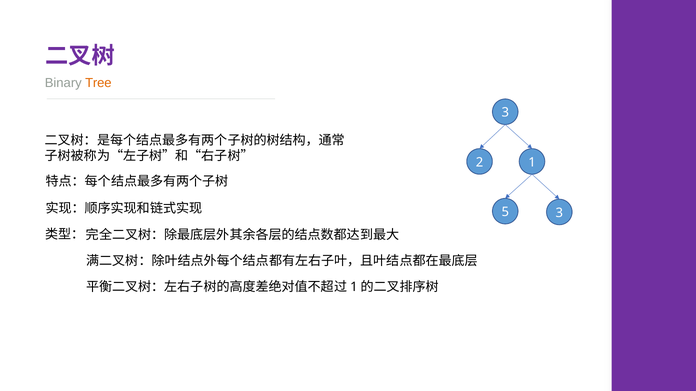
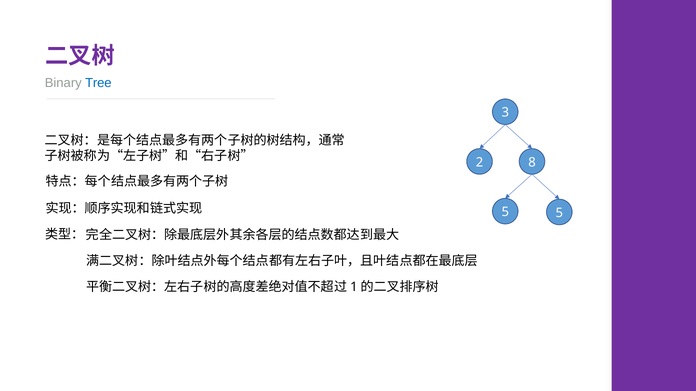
Tree colour: orange -> blue
1: 1 -> 8
5 3: 3 -> 5
